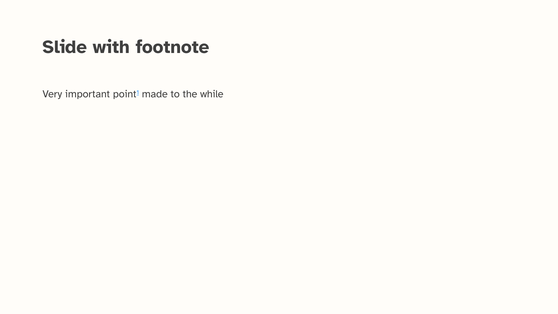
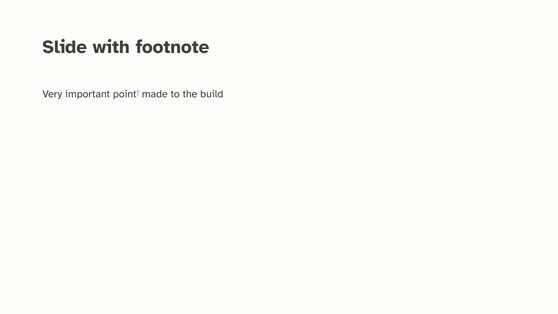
while: while -> build
